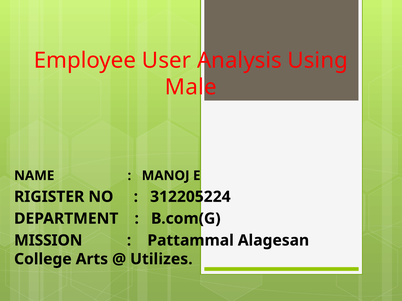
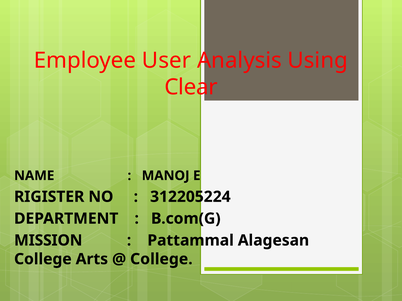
Male: Male -> Clear
Utilizes at (161, 259): Utilizes -> College
